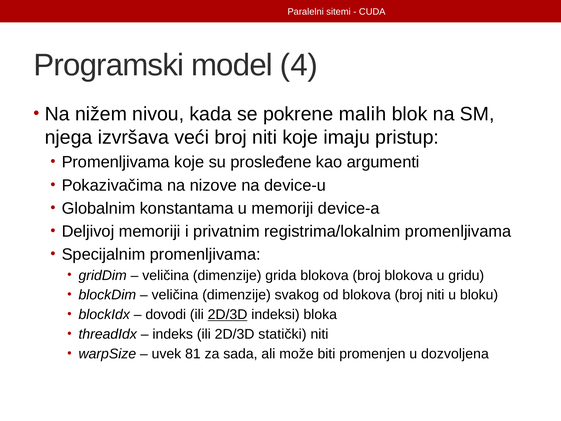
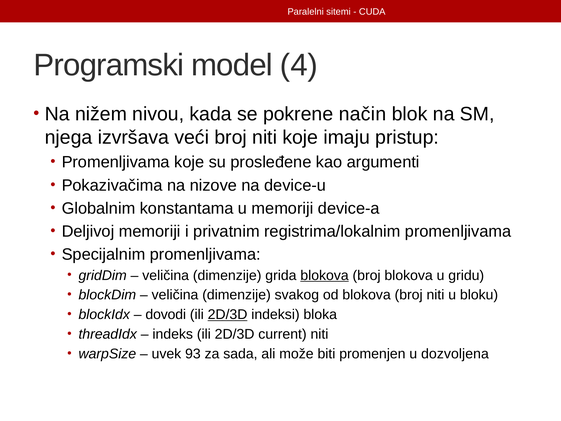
malih: malih -> način
blokova at (325, 275) underline: none -> present
statički: statički -> current
81: 81 -> 93
